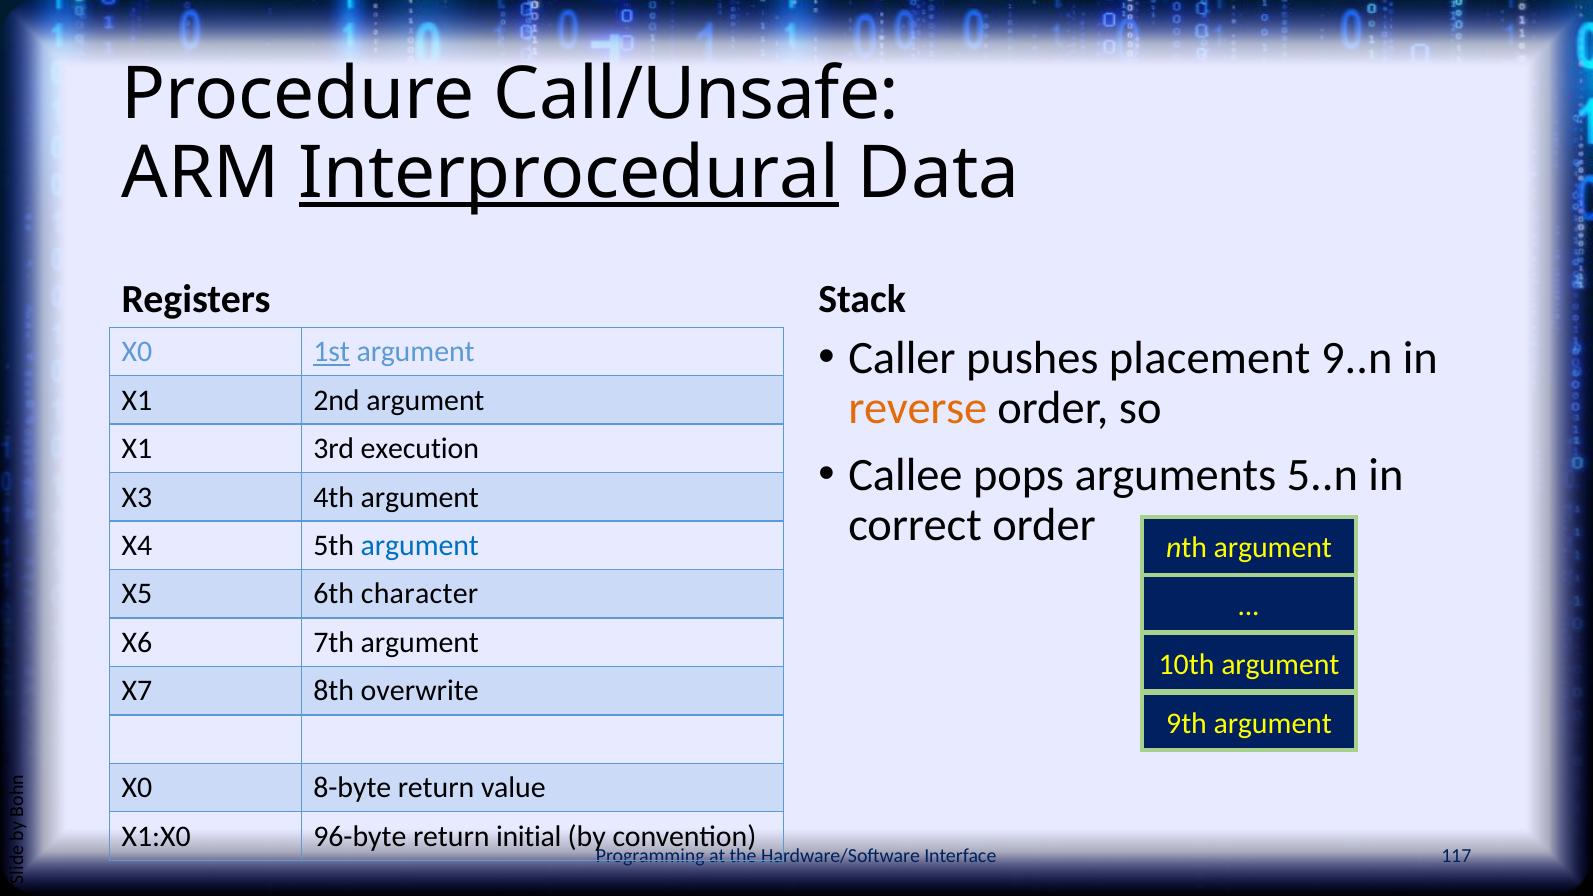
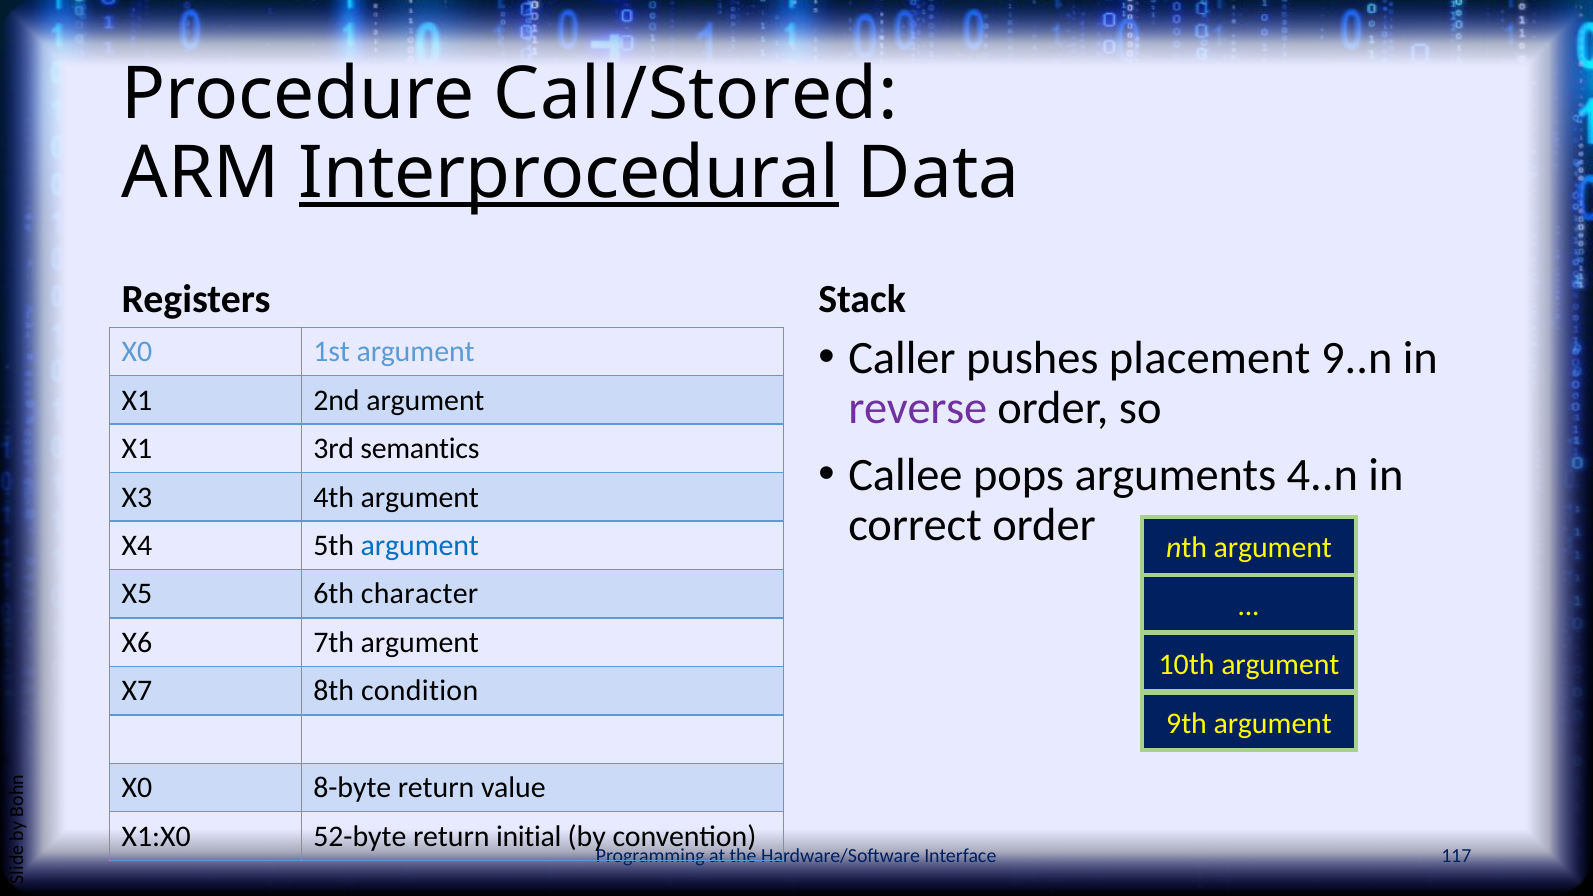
Call/Unsafe: Call/Unsafe -> Call/Stored
1st underline: present -> none
reverse colour: orange -> purple
execution: execution -> semantics
5..n: 5..n -> 4..n
overwrite: overwrite -> condition
96-byte: 96-byte -> 52-byte
